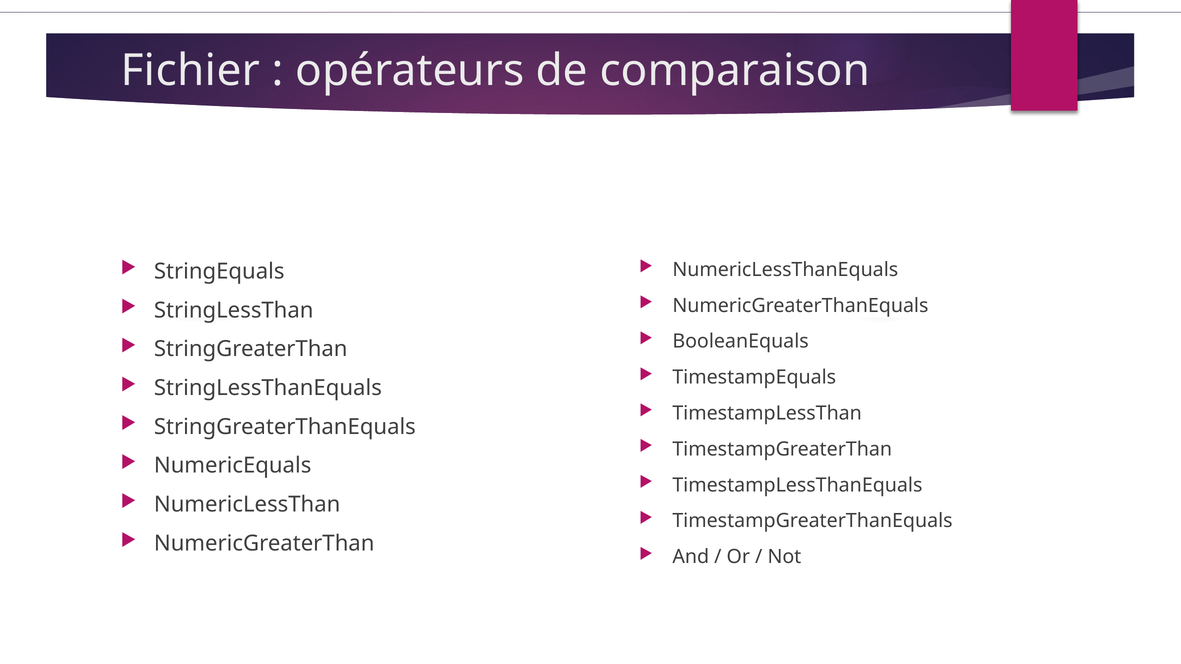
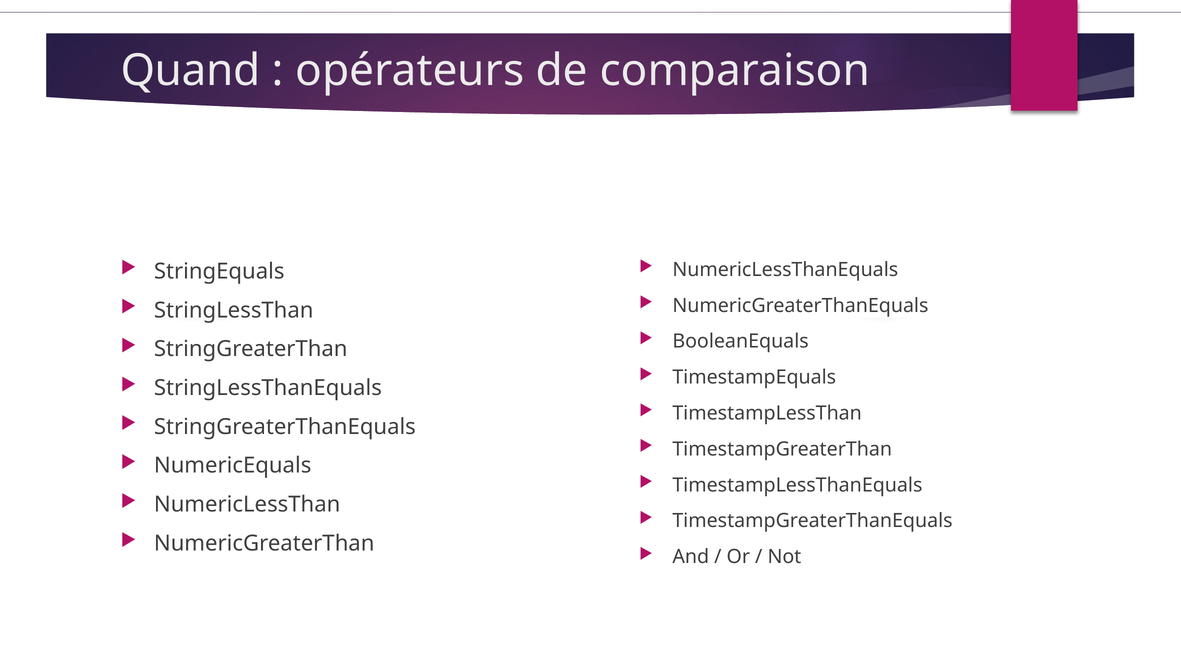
Fichier: Fichier -> Quand
